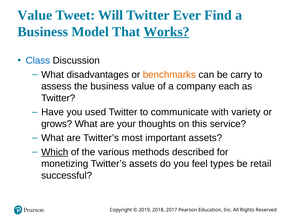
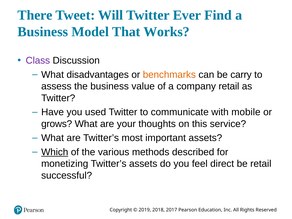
Value at (35, 15): Value -> There
Works underline: present -> none
Class colour: blue -> purple
company each: each -> retail
variety: variety -> mobile
types: types -> direct
